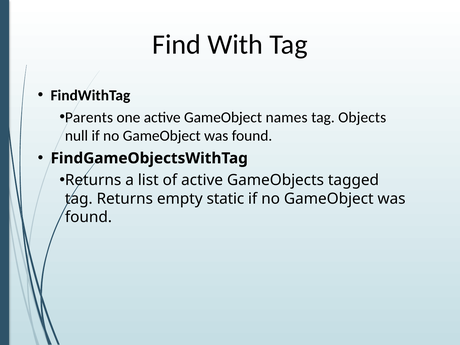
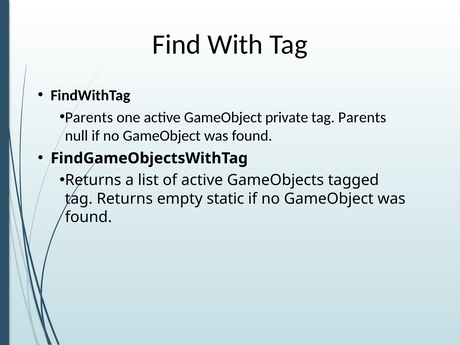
names: names -> private
tag Objects: Objects -> Parents
